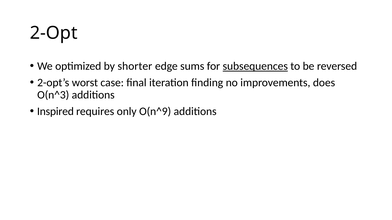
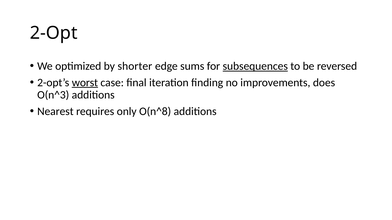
worst underline: none -> present
Inspired: Inspired -> Nearest
O(n^9: O(n^9 -> O(n^8
